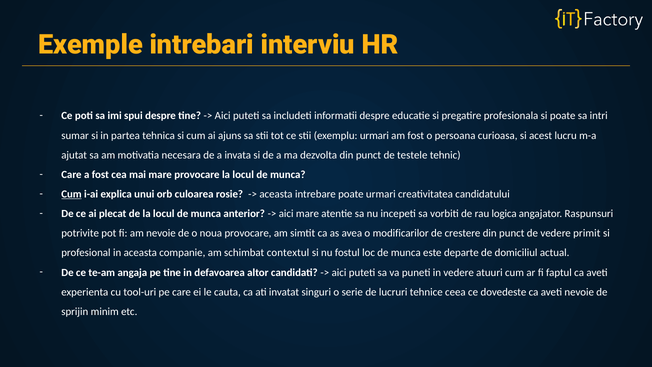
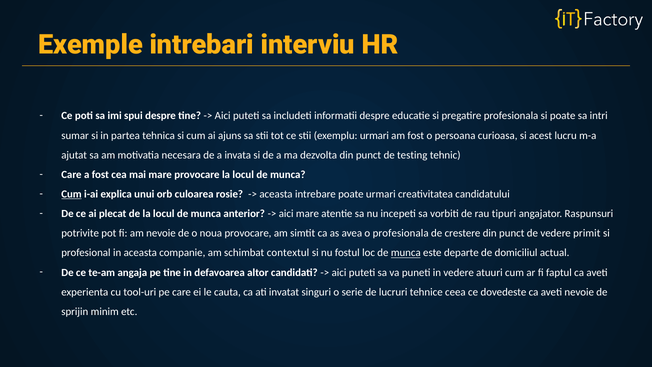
testele: testele -> testing
logica: logica -> tipuri
o modificarilor: modificarilor -> profesionala
munca at (406, 253) underline: none -> present
